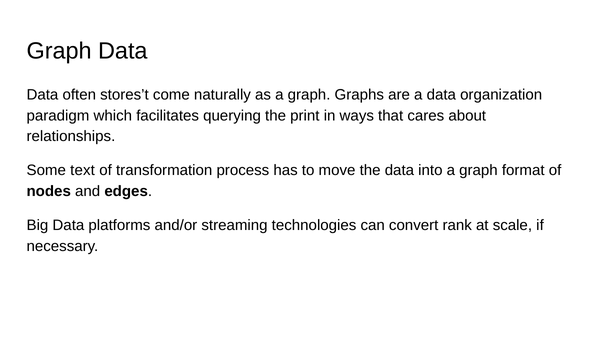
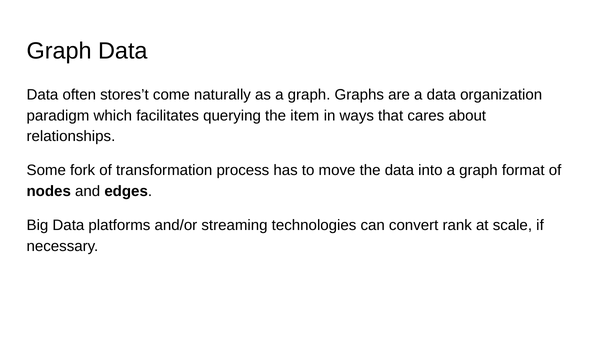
print: print -> item
text: text -> fork
